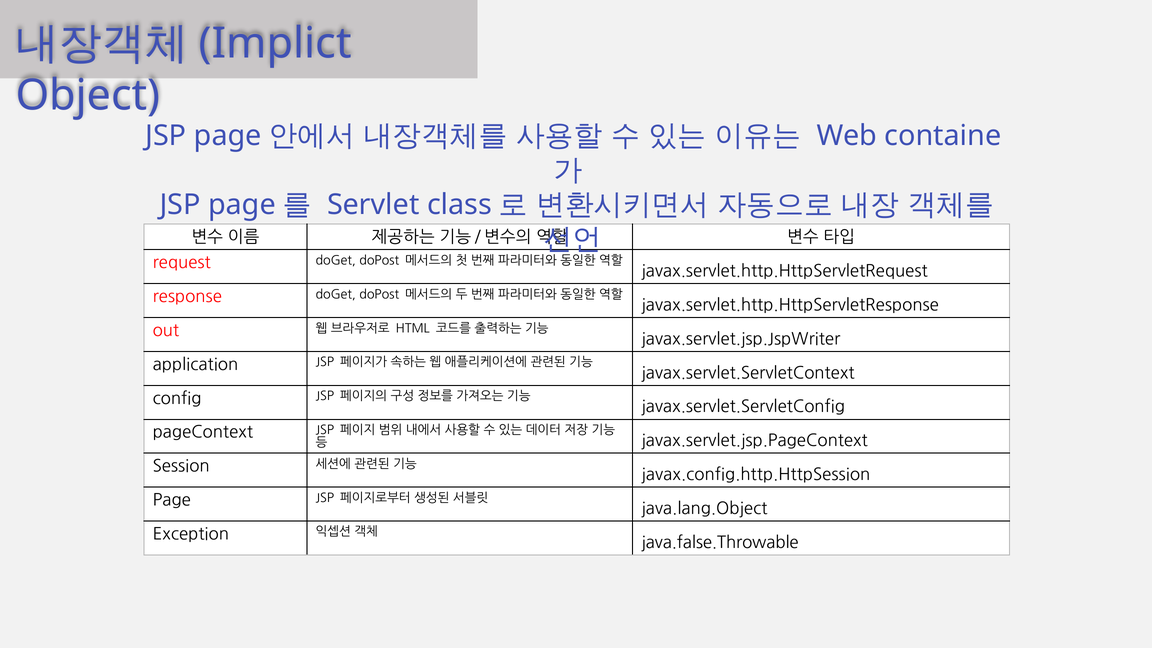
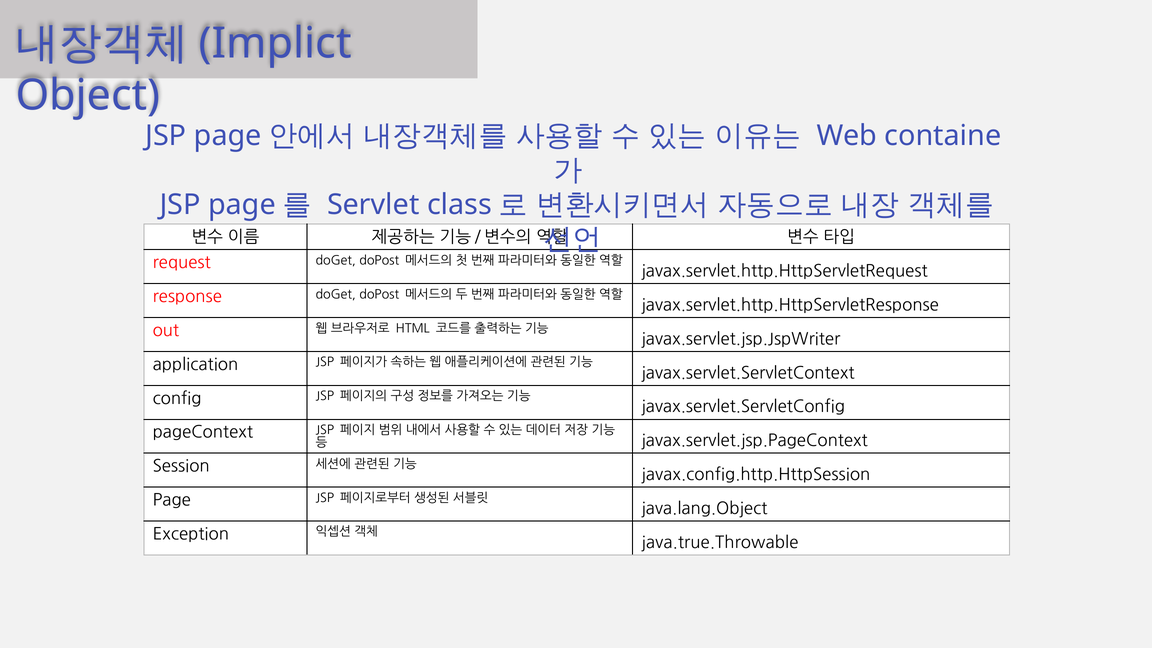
java.false.Throwable: java.false.Throwable -> java.true.Throwable
